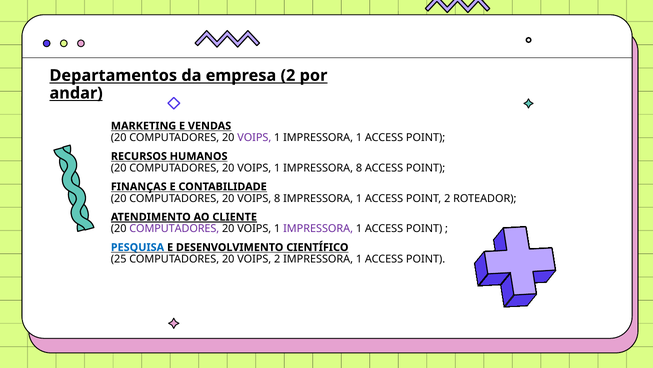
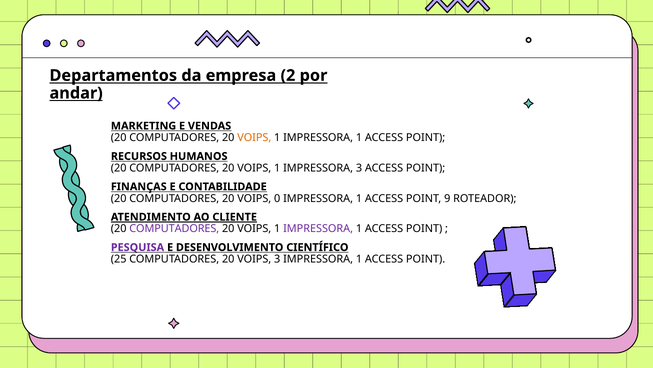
VOIPS at (254, 137) colour: purple -> orange
IMPRESSORA 8: 8 -> 3
VOIPS 8: 8 -> 0
POINT 2: 2 -> 9
PESQUISA colour: blue -> purple
VOIPS 2: 2 -> 3
